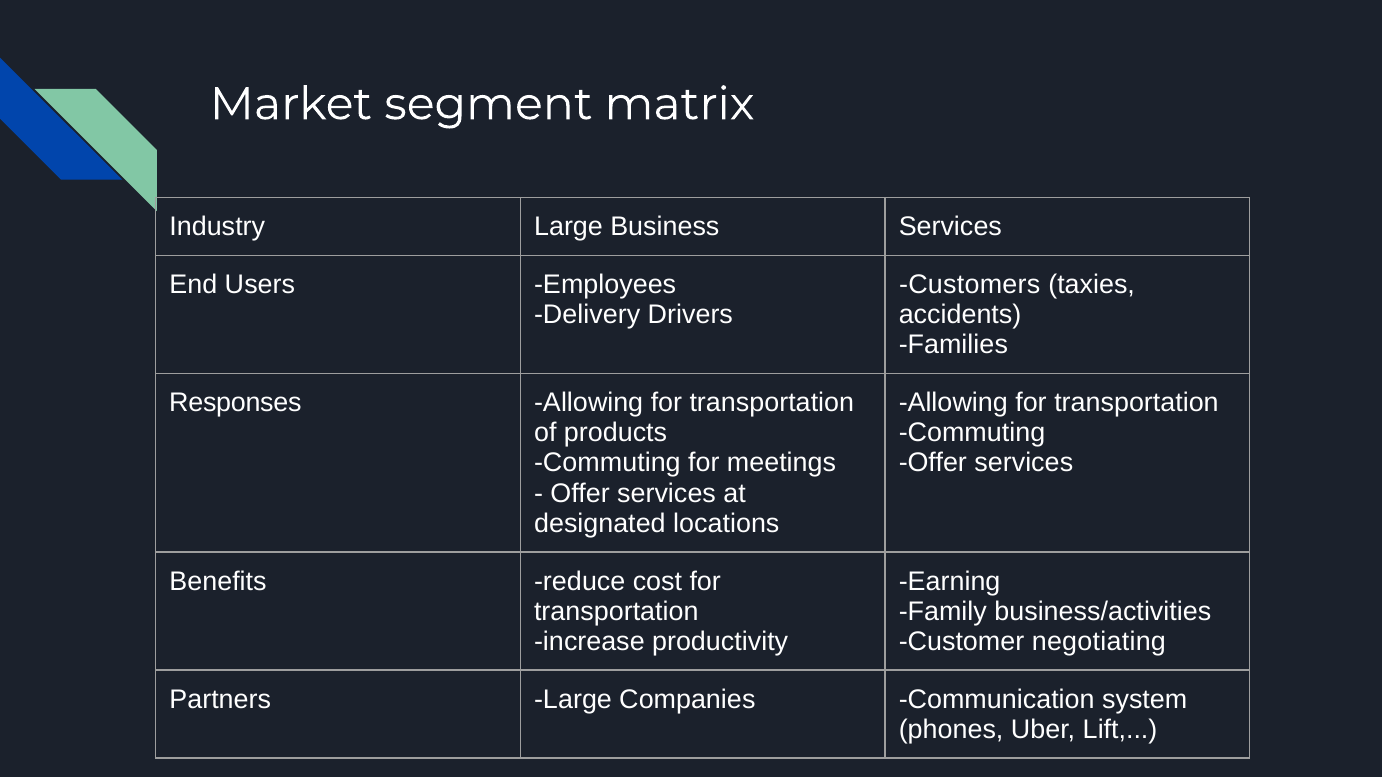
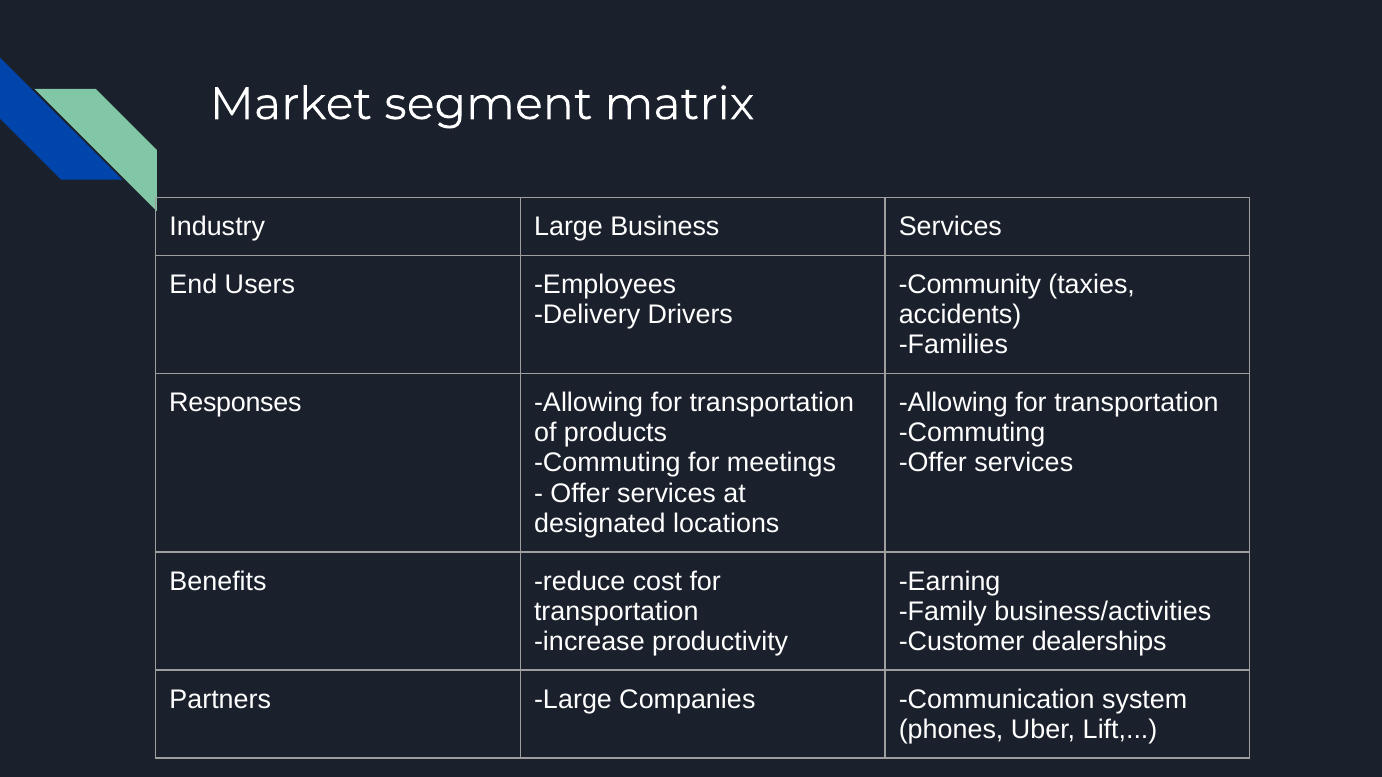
Customers: Customers -> Community
negotiating: negotiating -> dealerships
